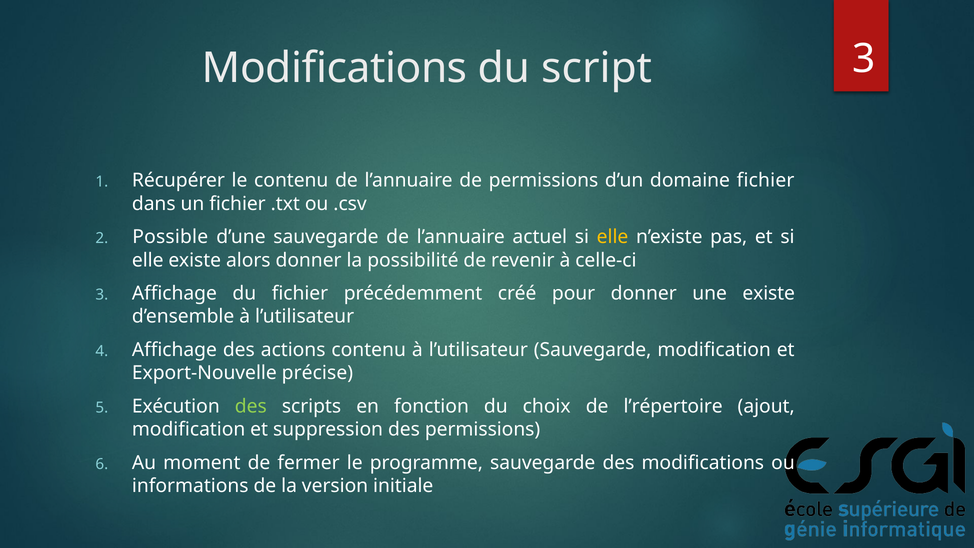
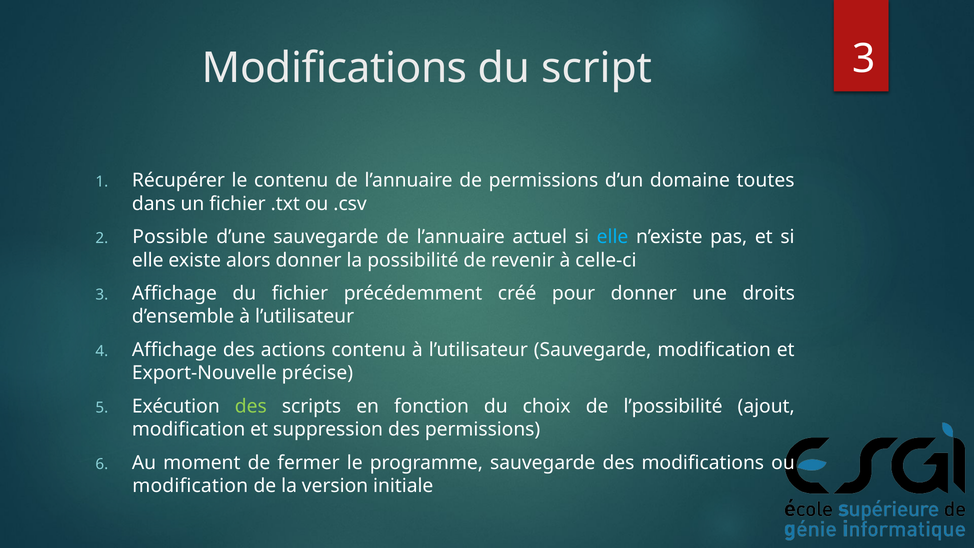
domaine fichier: fichier -> toutes
elle at (613, 237) colour: yellow -> light blue
une existe: existe -> droits
l’répertoire: l’répertoire -> l’possibilité
informations at (190, 486): informations -> modification
